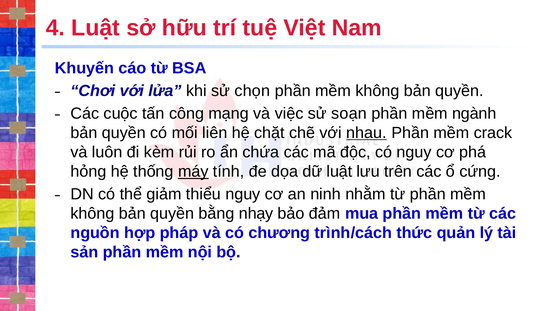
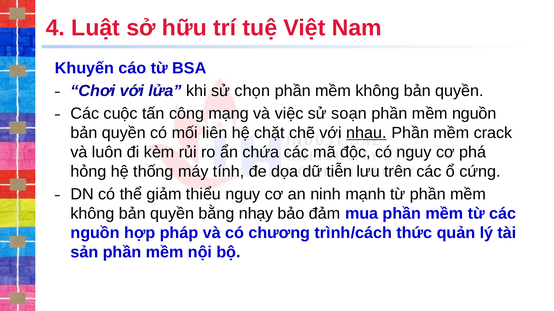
mềm ngành: ngành -> nguồn
máy underline: present -> none
dữ luật: luật -> tiễn
nhằm: nhằm -> mạnh
